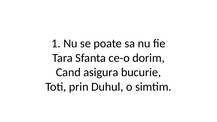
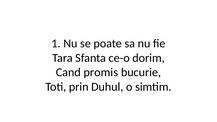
asigura: asigura -> promis
